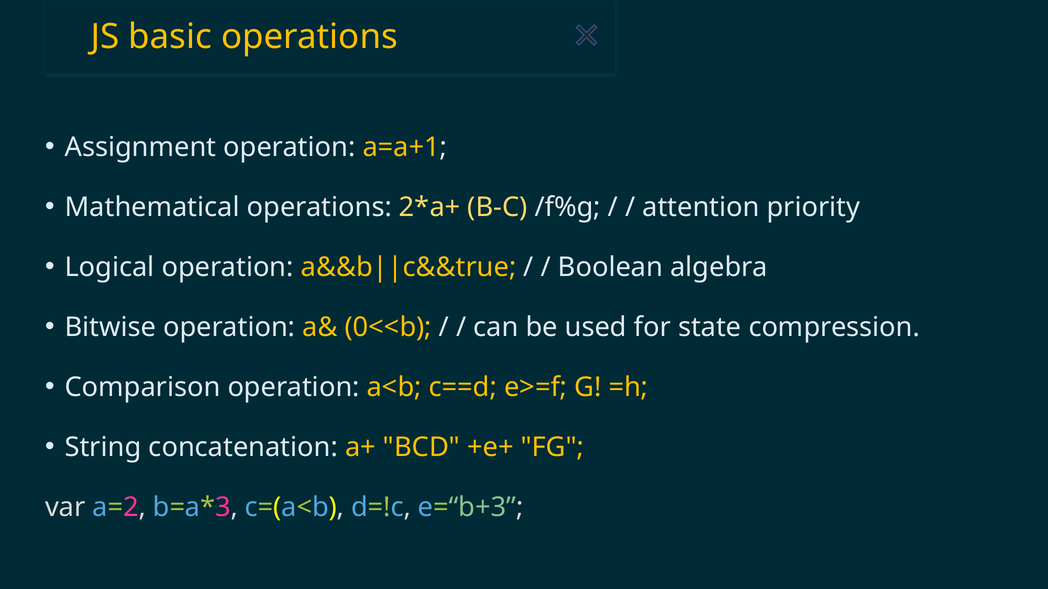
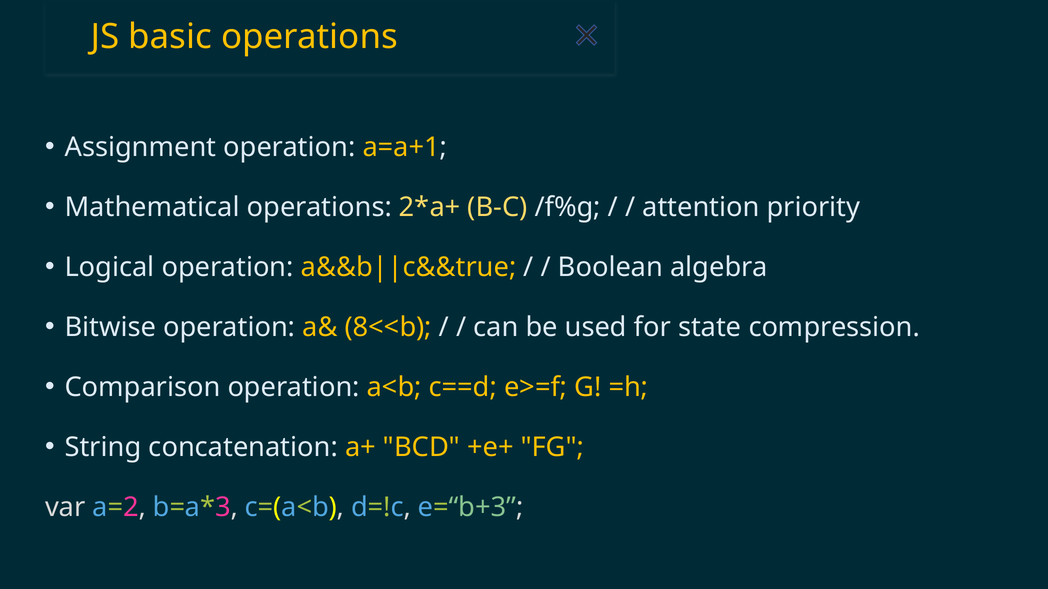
0<<b: 0<<b -> 8<<b
